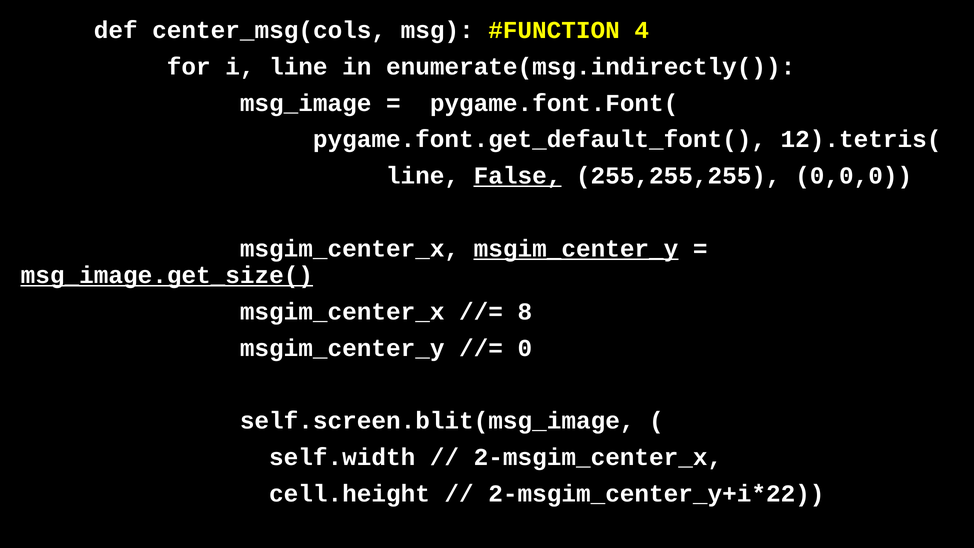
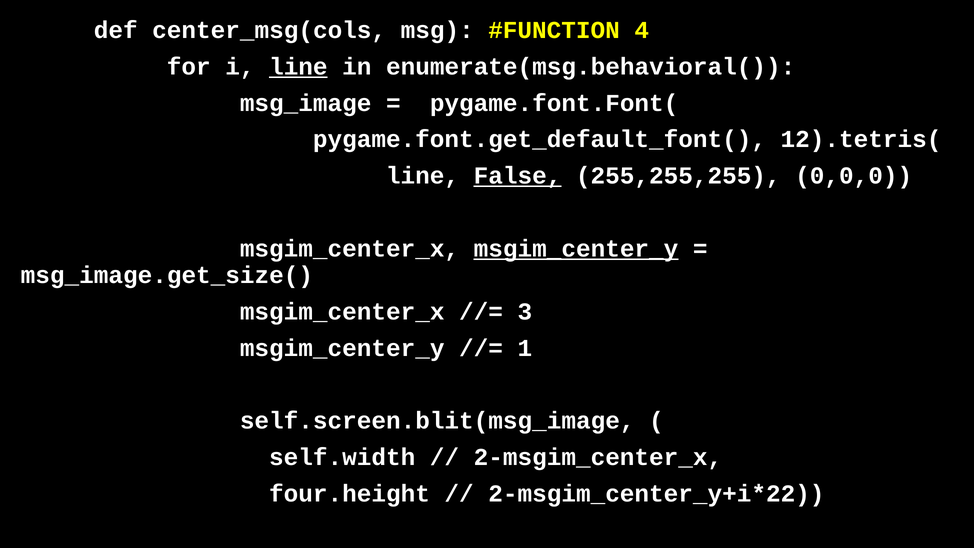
line at (298, 67) underline: none -> present
enumerate(msg.indirectly(: enumerate(msg.indirectly( -> enumerate(msg.behavioral(
msg_image.get_size( underline: present -> none
8: 8 -> 3
0: 0 -> 1
cell.height: cell.height -> four.height
